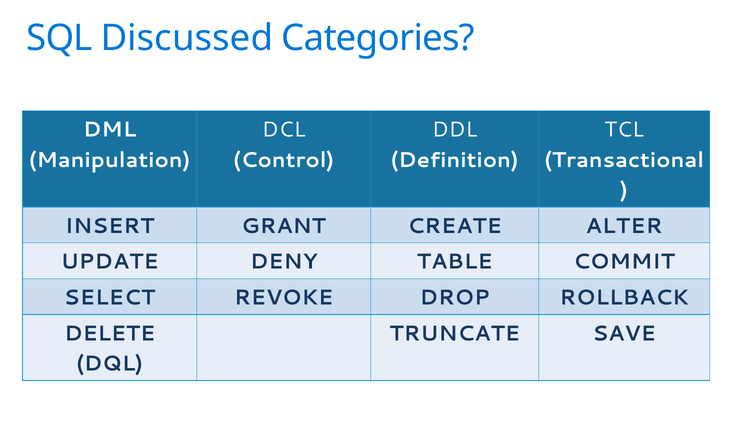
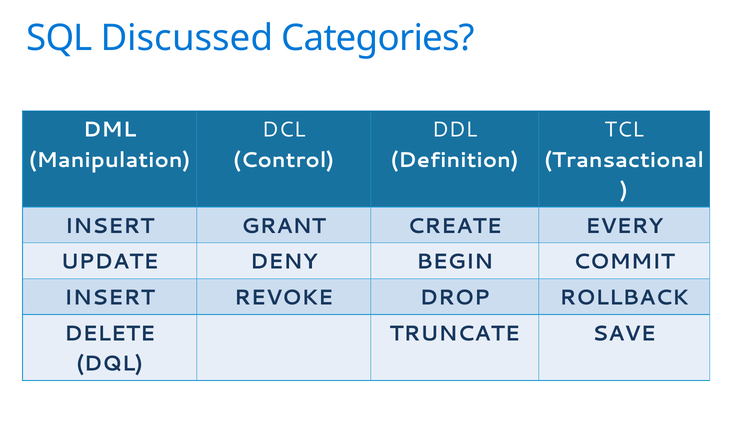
ALTER: ALTER -> EVERY
TABLE: TABLE -> BEGIN
SELECT at (110, 298): SELECT -> INSERT
